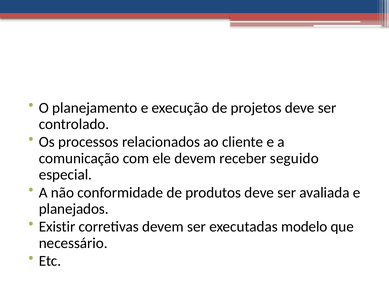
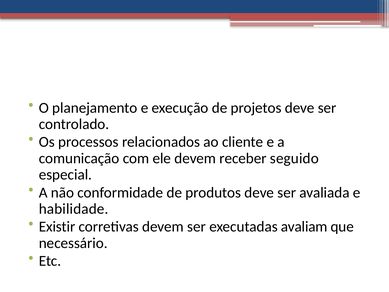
planejados: planejados -> habilidade
modelo: modelo -> avaliam
